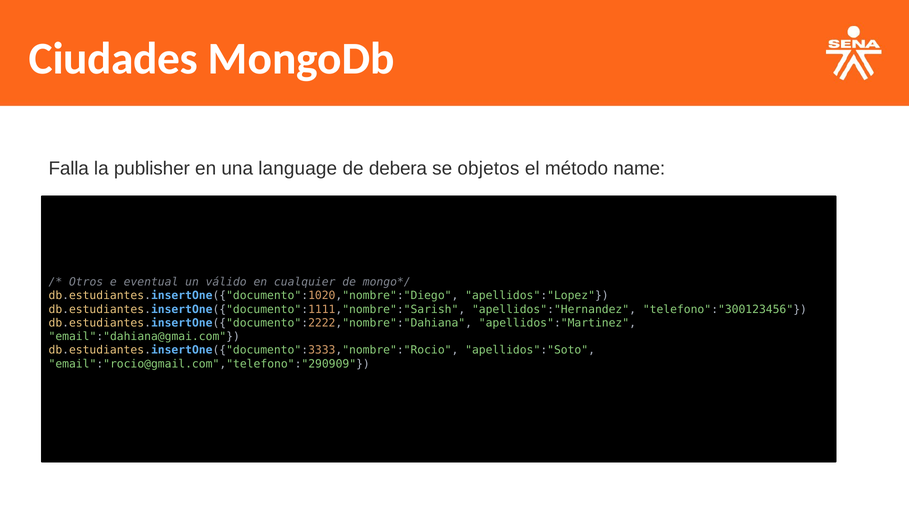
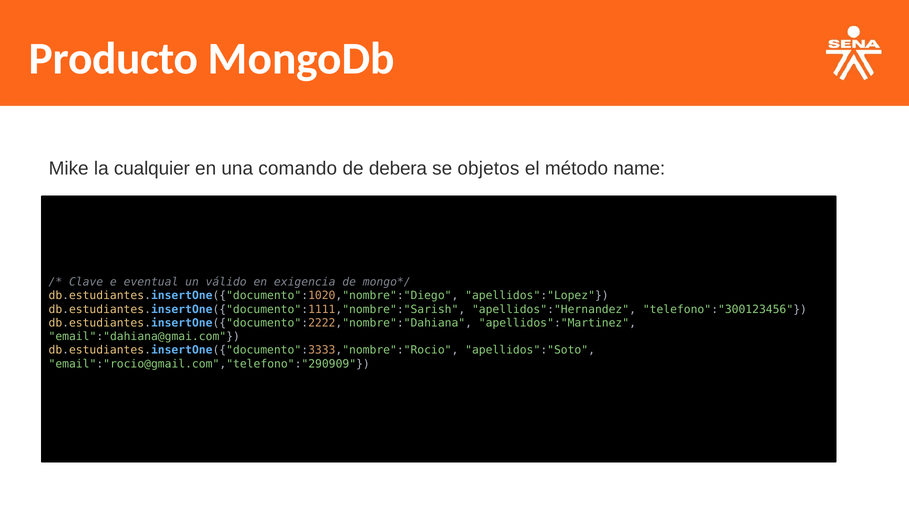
Ciudades: Ciudades -> Producto
Falla: Falla -> Mike
publisher: publisher -> cualquier
language: language -> comando
Otros: Otros -> Clave
cualquier: cualquier -> exigencia
